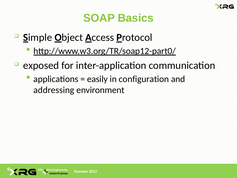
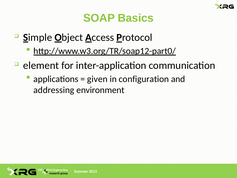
exposed: exposed -> element
easily: easily -> given
